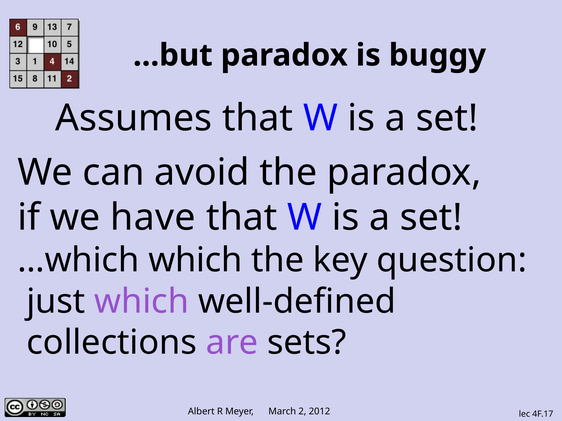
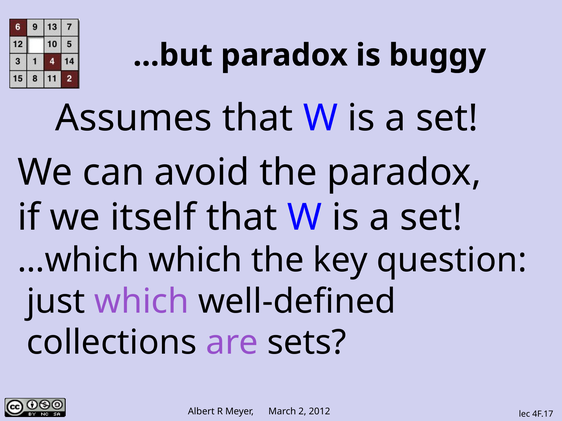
have: have -> itself
